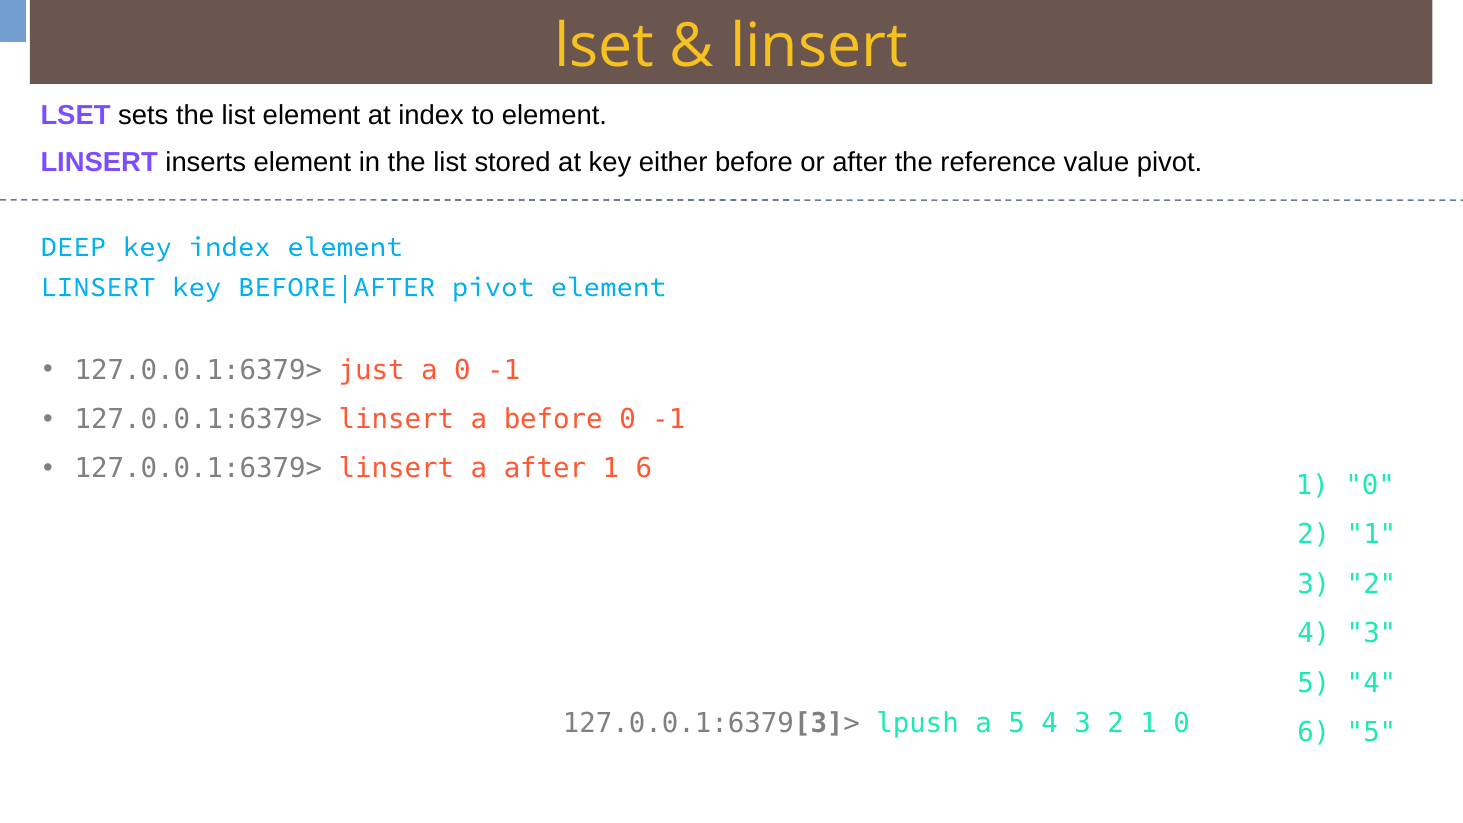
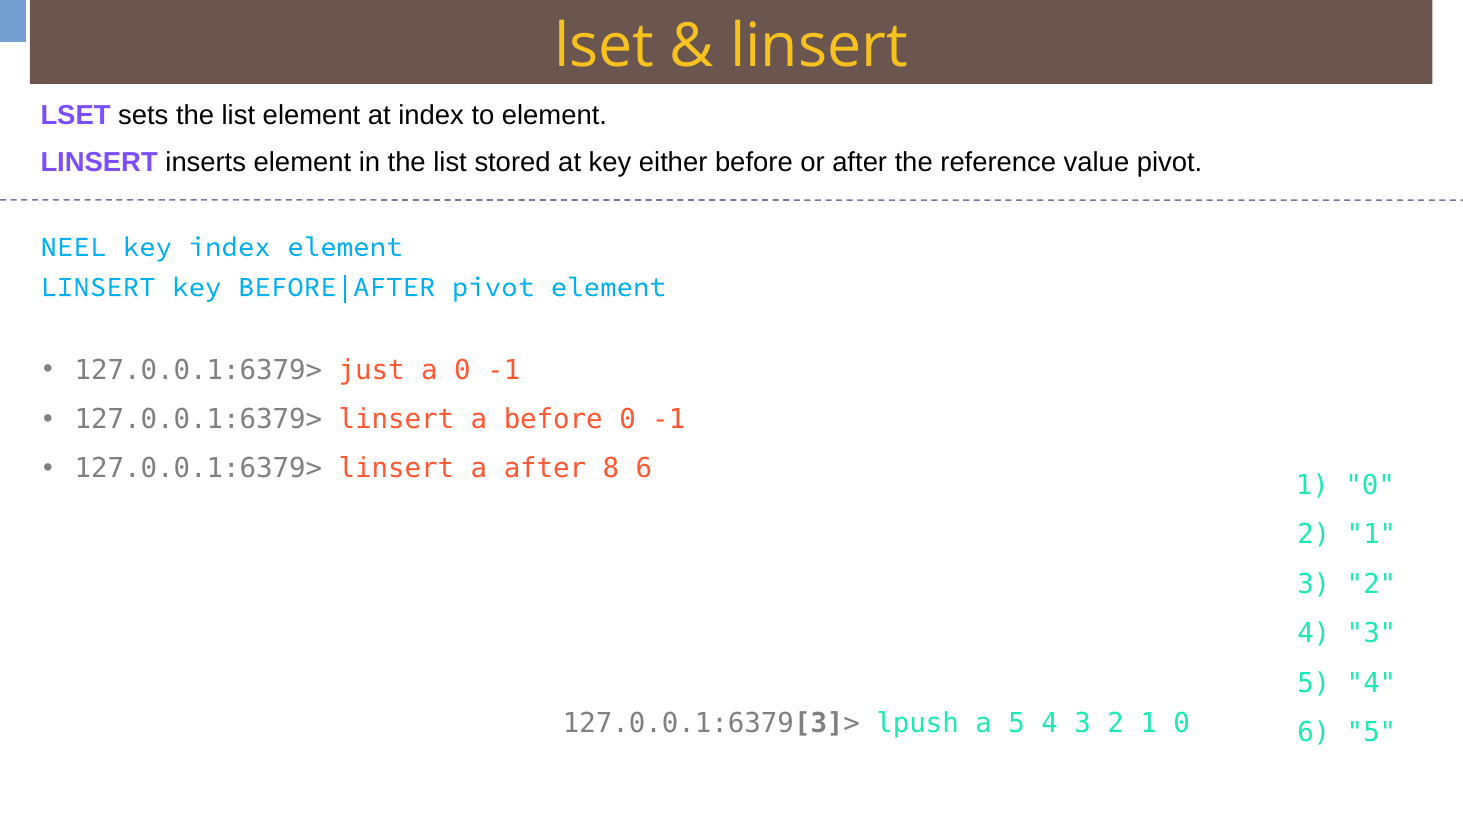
DEEP: DEEP -> NEEL
after 1: 1 -> 8
